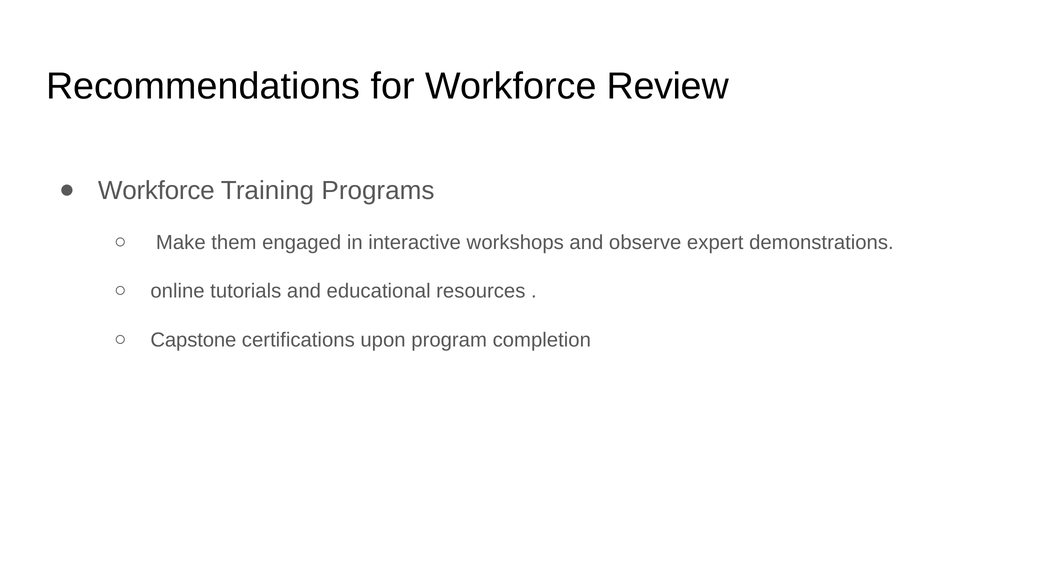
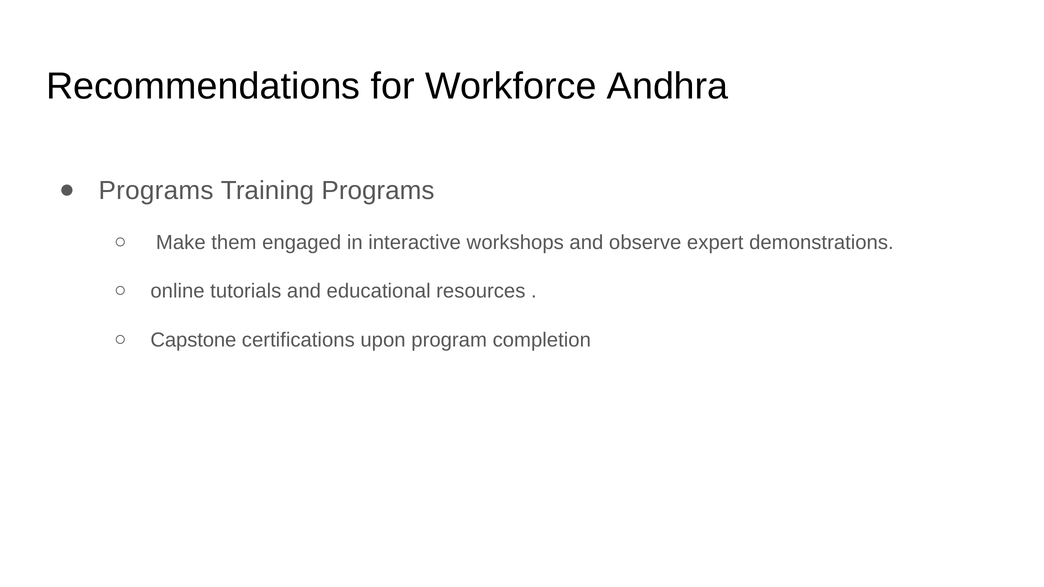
Review: Review -> Andhra
Workforce at (156, 191): Workforce -> Programs
